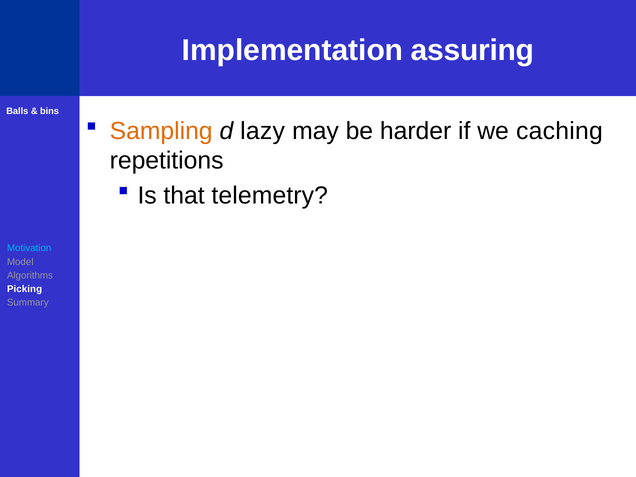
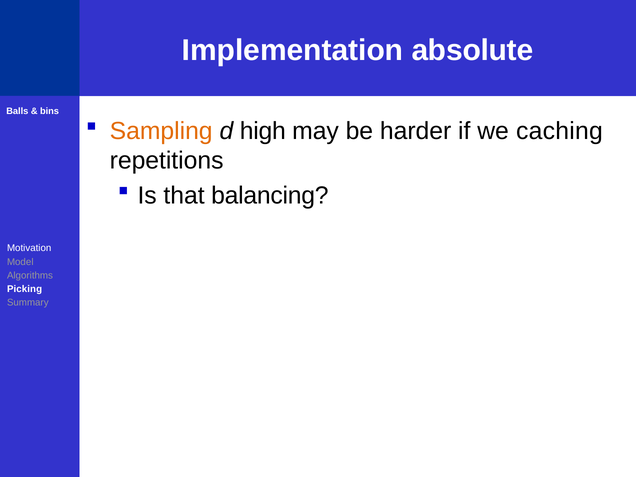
assuring: assuring -> absolute
lazy: lazy -> high
telemetry: telemetry -> balancing
Motivation colour: light blue -> white
